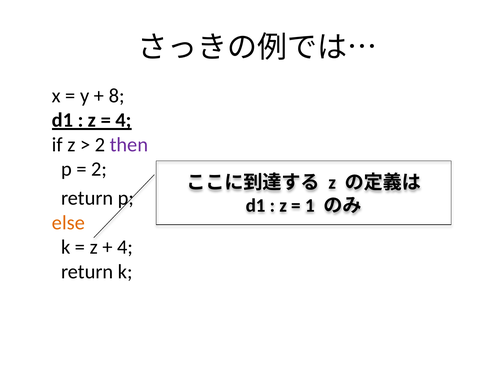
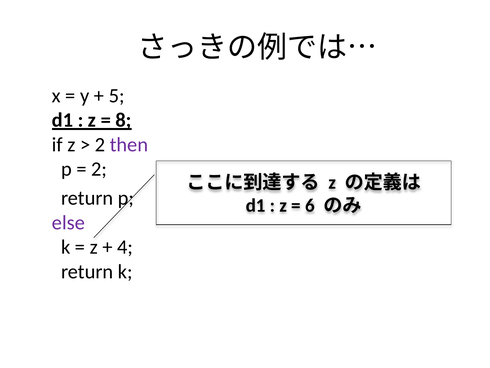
8: 8 -> 5
4 at (123, 120): 4 -> 8
1: 1 -> 6
else colour: orange -> purple
